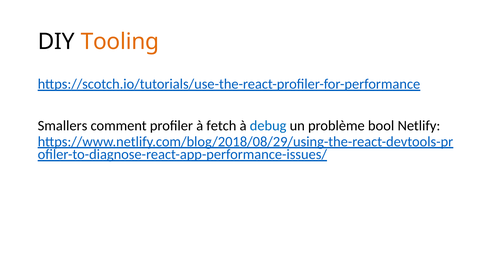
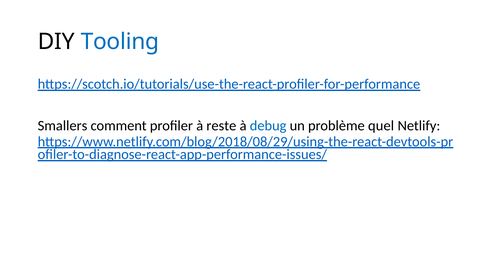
Tooling colour: orange -> blue
fetch: fetch -> reste
bool: bool -> quel
